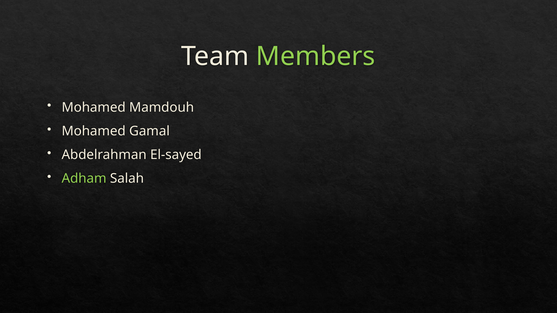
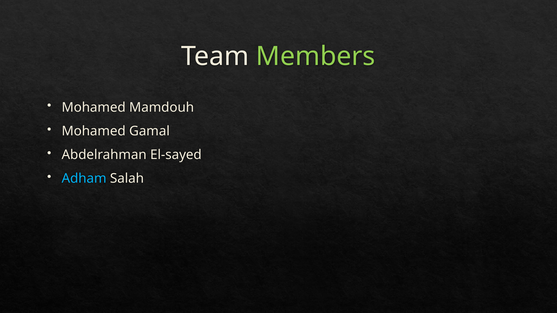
Adham colour: light green -> light blue
